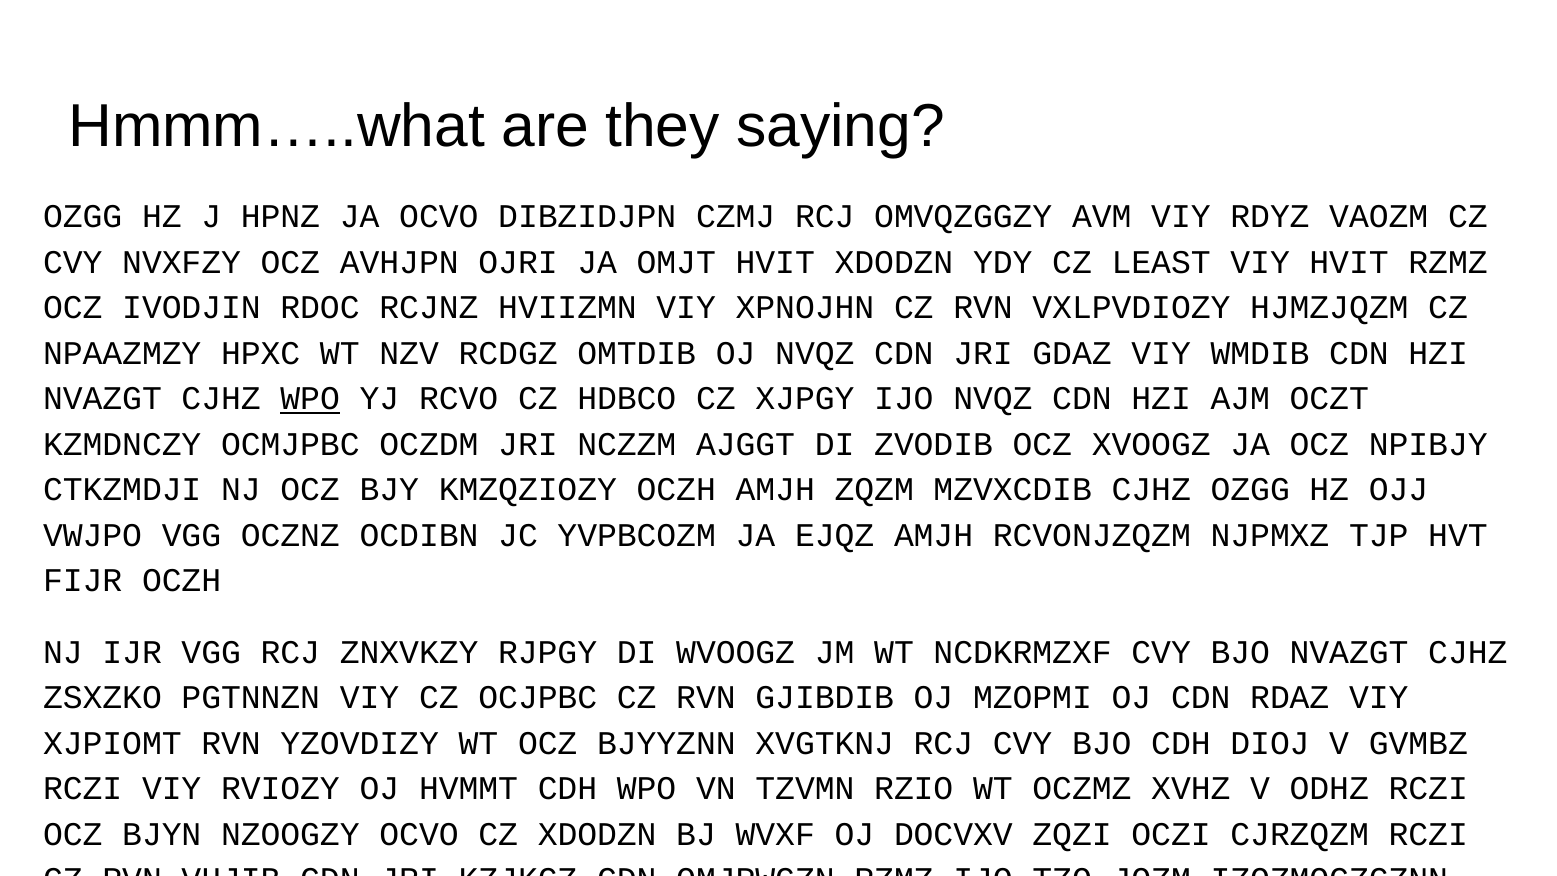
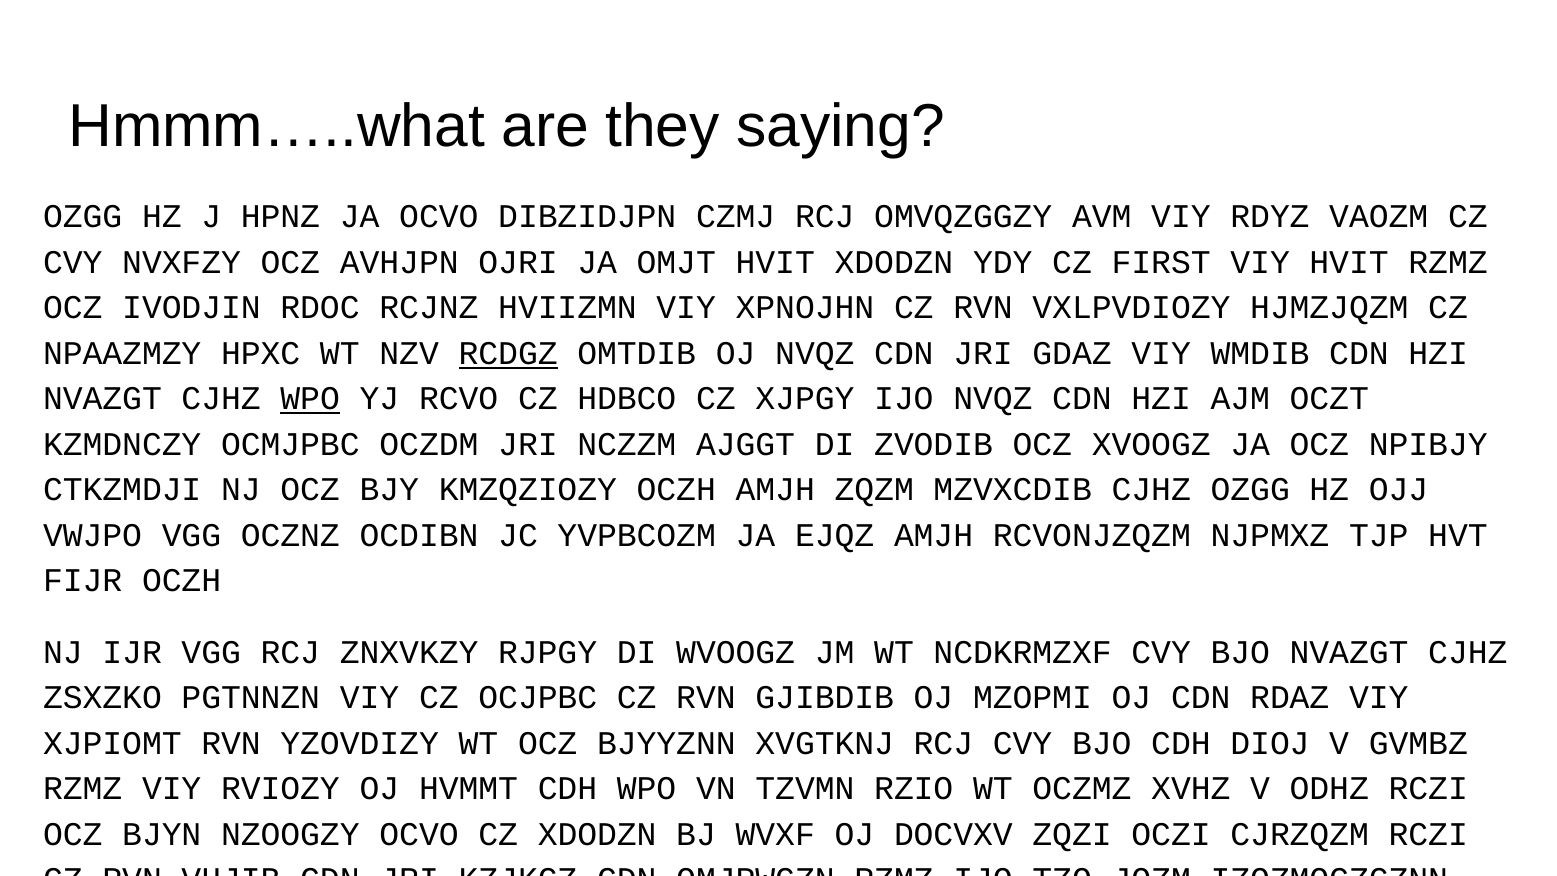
LEAST: LEAST -> FIRST
RCDGZ underline: none -> present
RCZI at (83, 789): RCZI -> RZMZ
